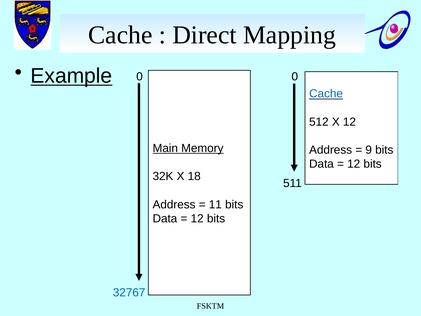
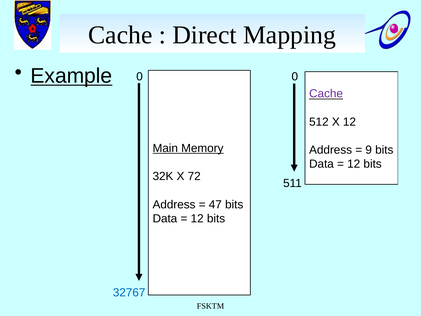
Cache at (326, 94) colour: blue -> purple
18: 18 -> 72
11: 11 -> 47
